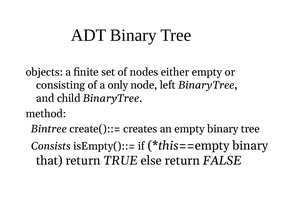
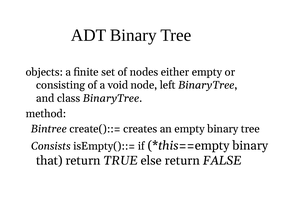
only: only -> void
child: child -> class
